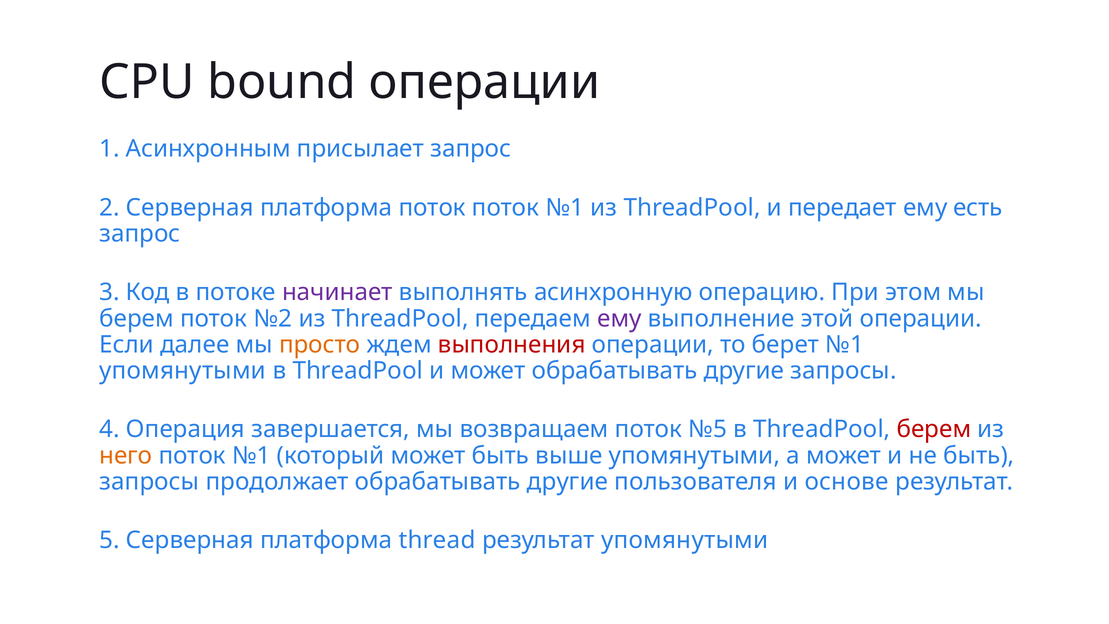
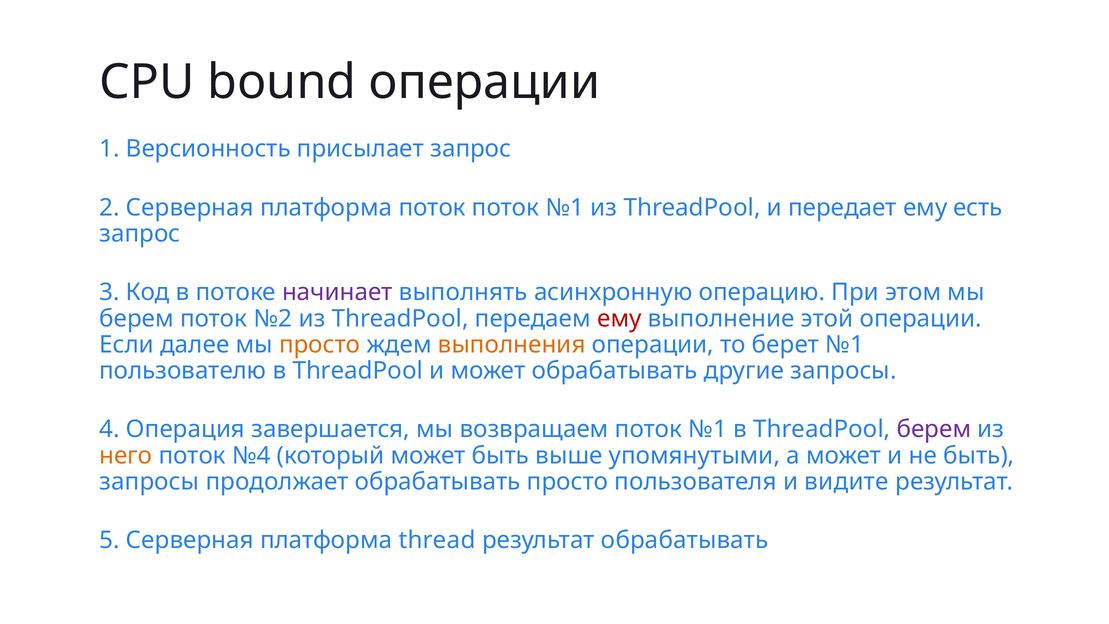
Асинхронным: Асинхронным -> Версионность
ему at (619, 318) colour: purple -> red
выполнения colour: red -> orange
упомянутыми at (183, 371): упомянутыми -> пользователю
возвращаем поток №5: №5 -> №1
берем at (934, 429) colour: red -> purple
№1 at (251, 456): №1 -> №4
продолжает обрабатывать другие: другие -> просто
основе: основе -> видите
результат упомянутыми: упомянутыми -> обрабатывать
